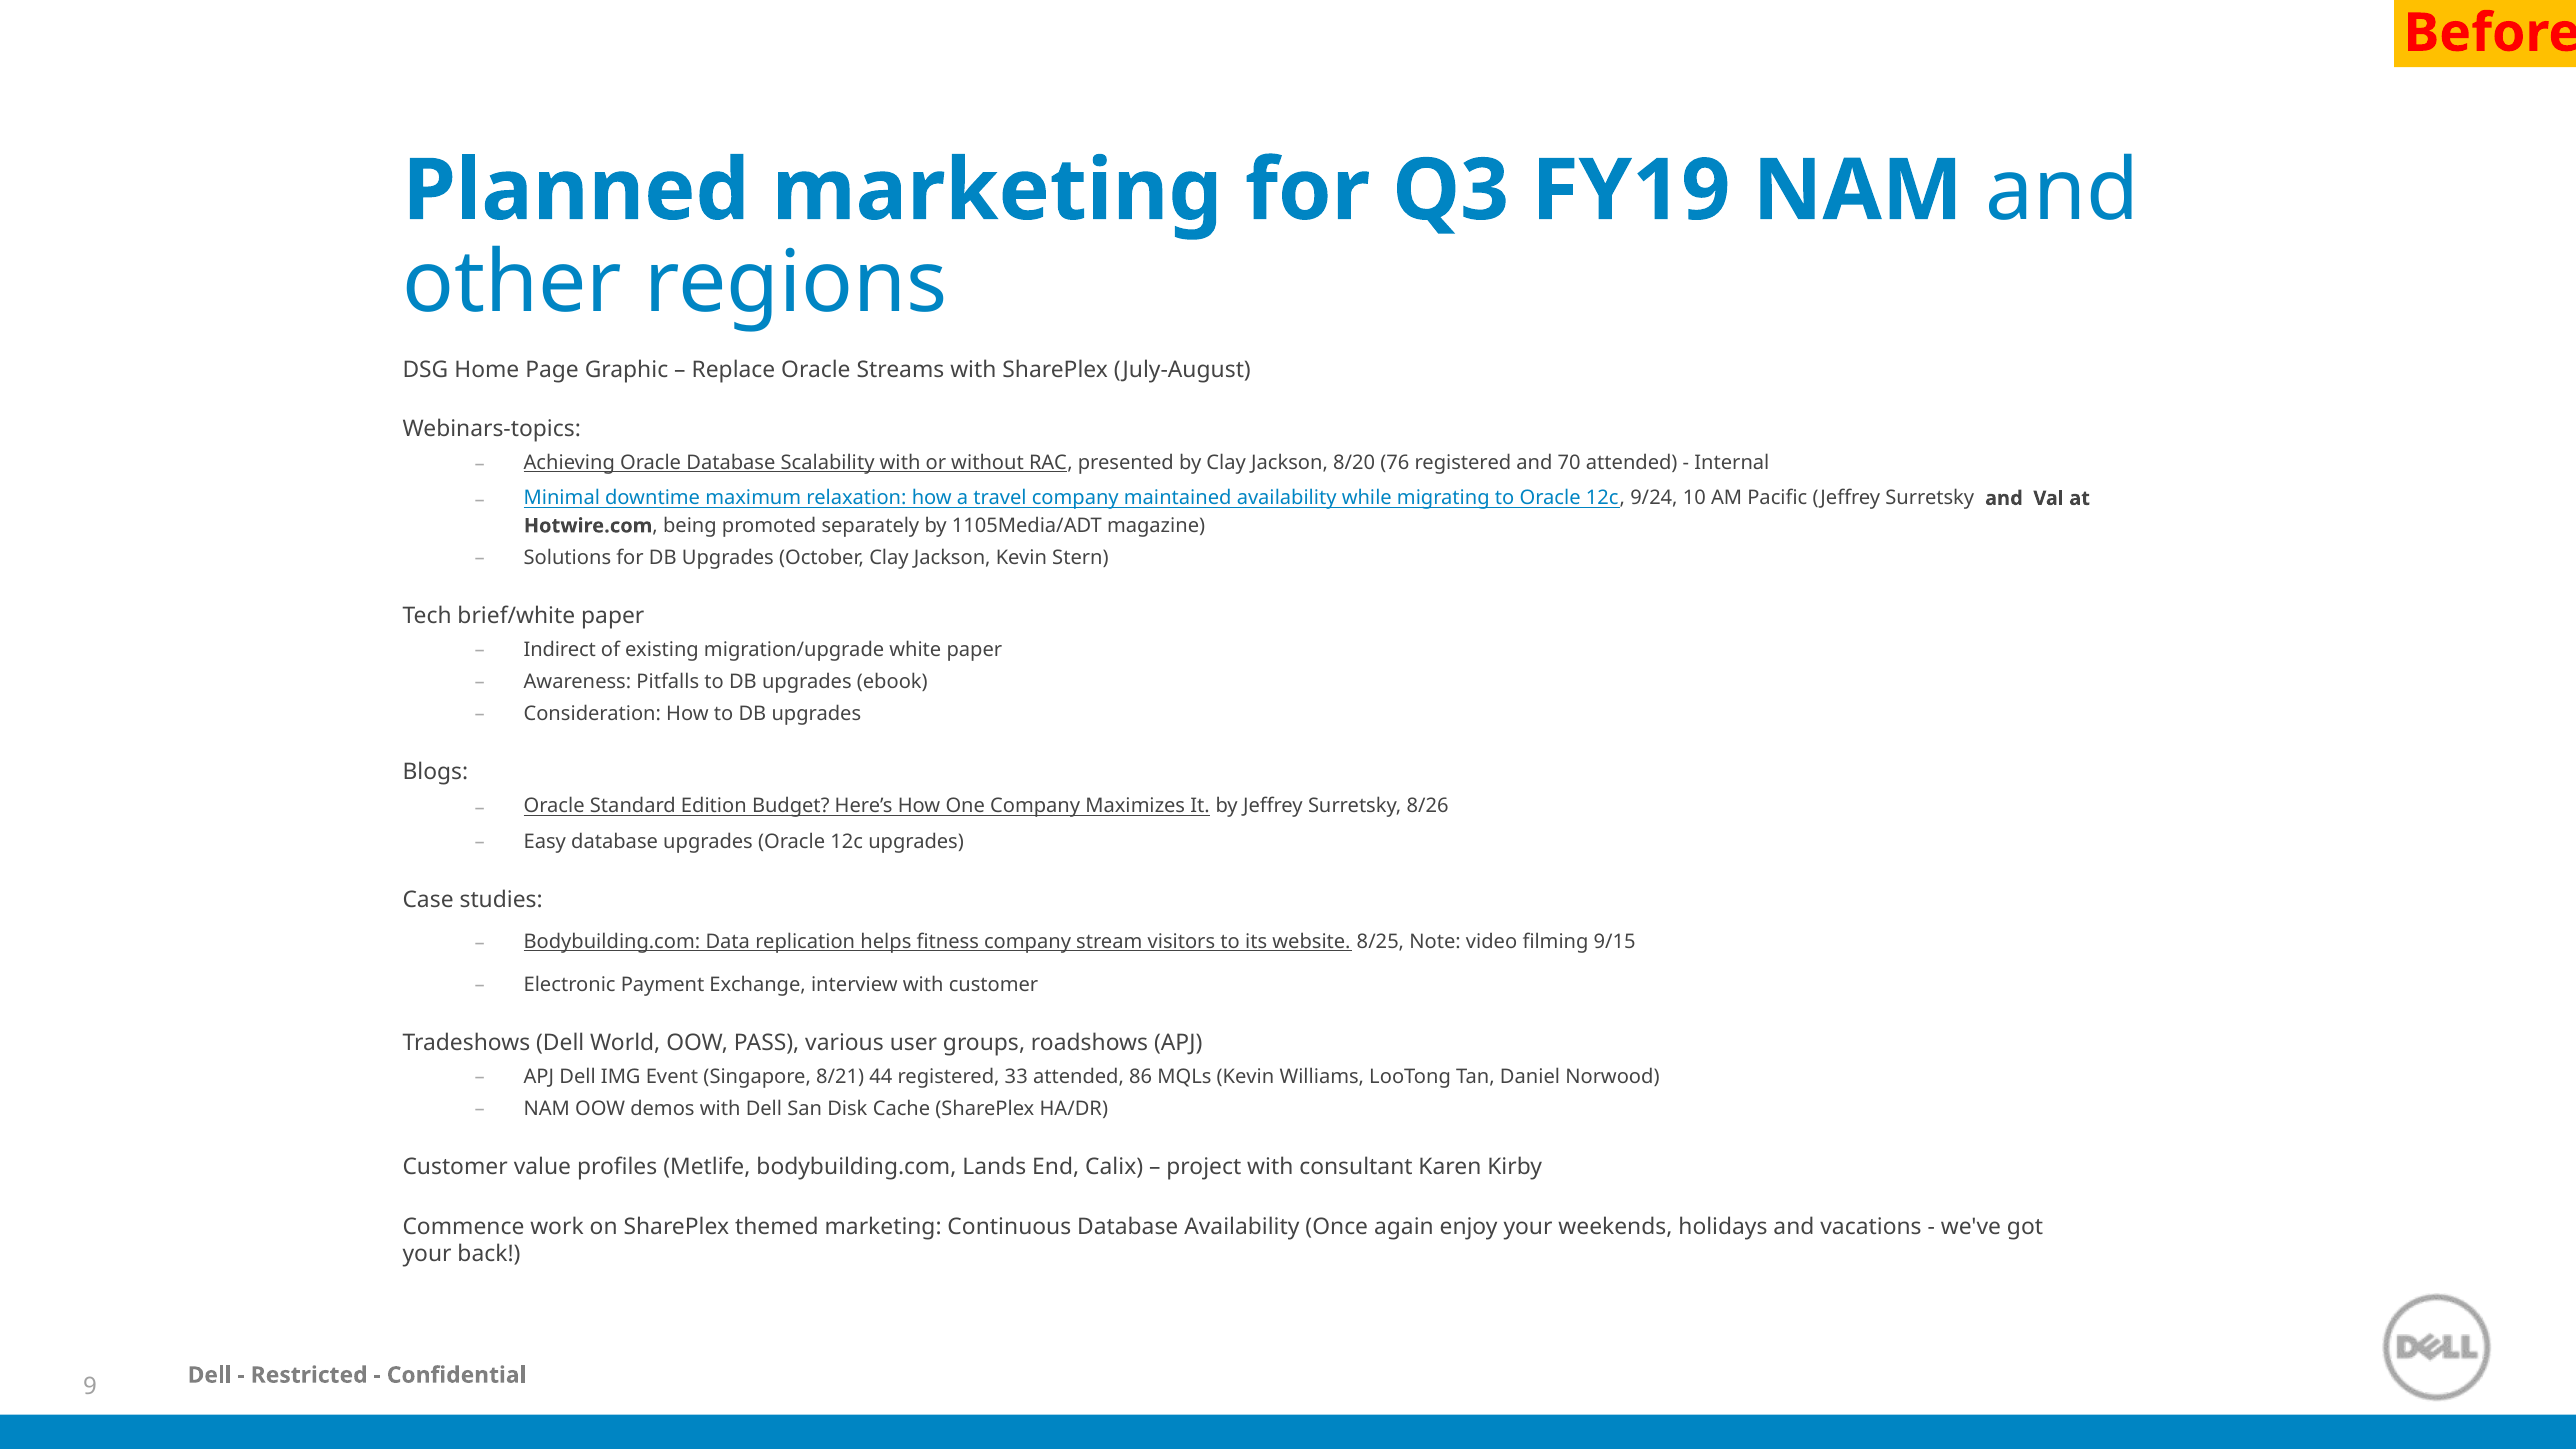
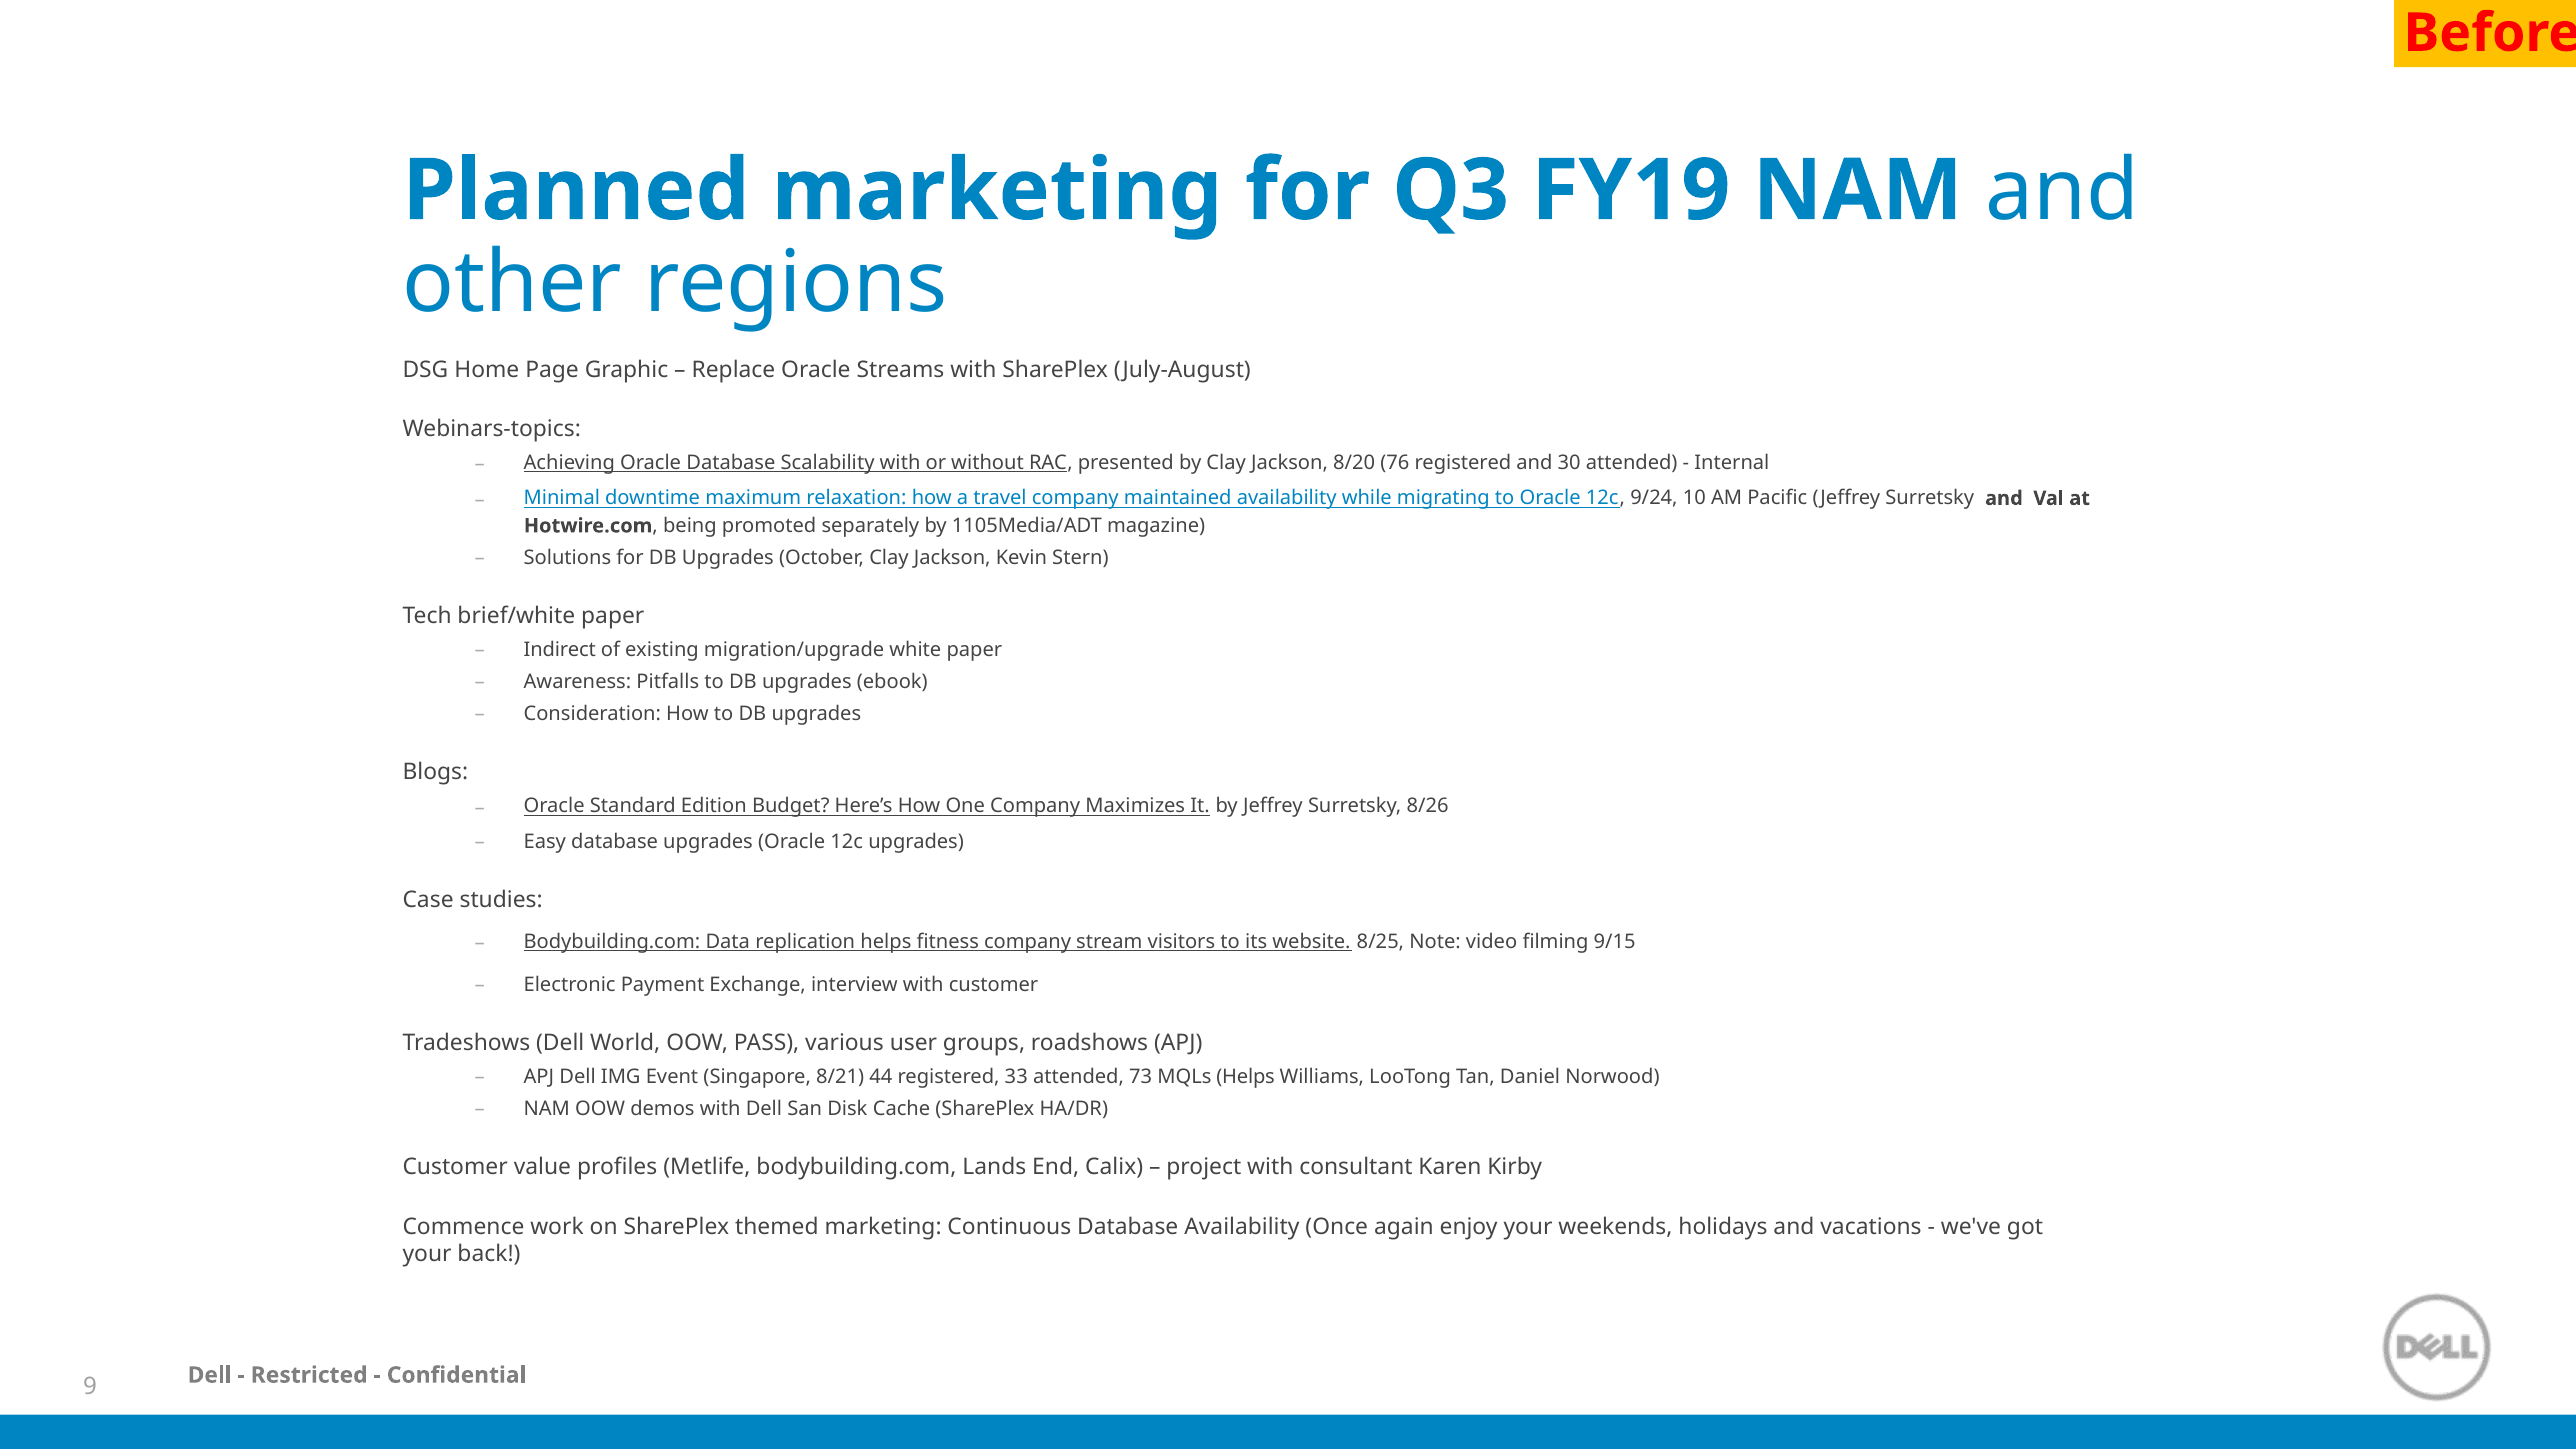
70: 70 -> 30
86: 86 -> 73
MQLs Kevin: Kevin -> Helps
